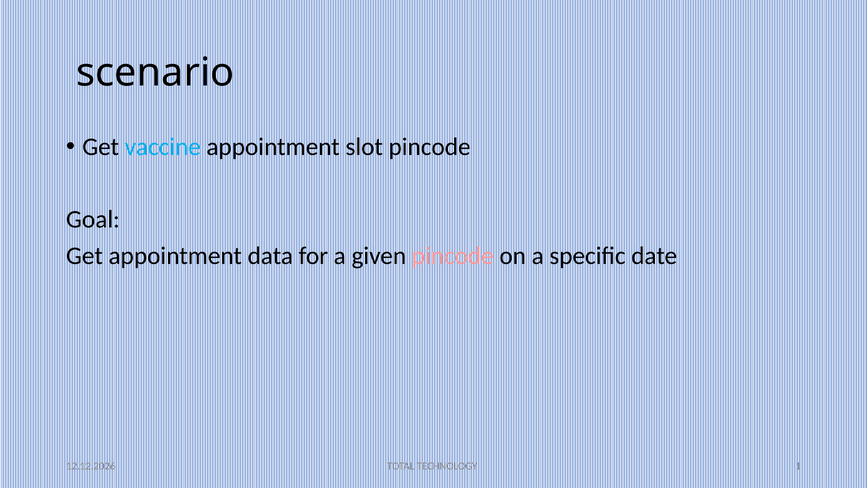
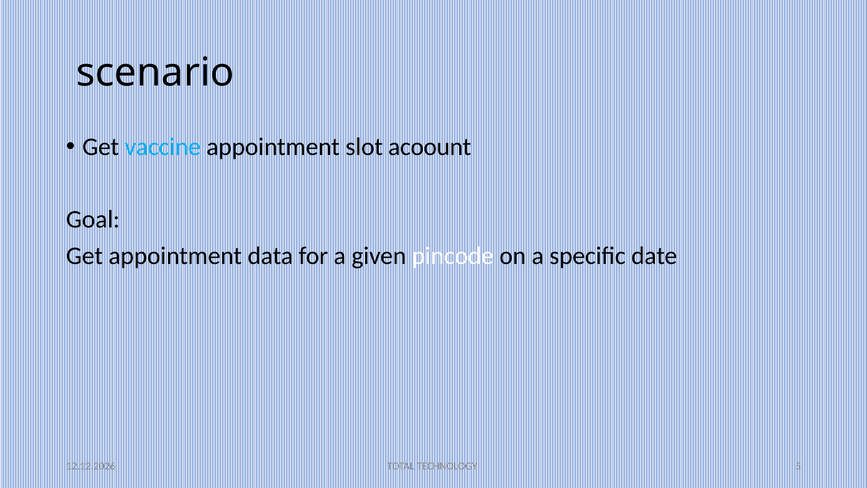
slot pincode: pincode -> acoount
pincode at (453, 256) colour: pink -> white
1: 1 -> 5
